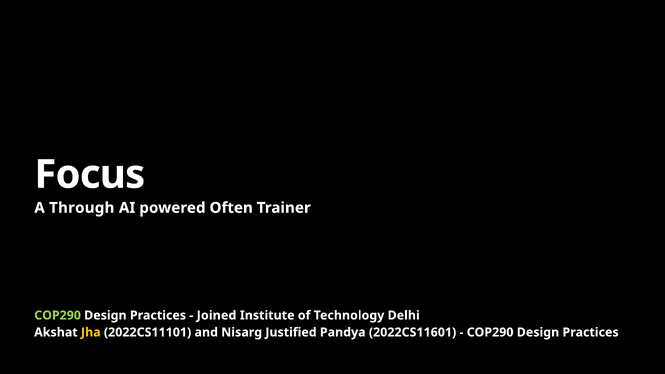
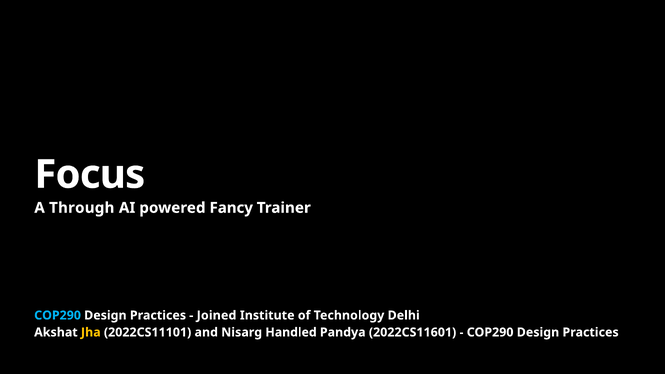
Often: Often -> Fancy
COP290 at (58, 315) colour: light green -> light blue
Justified: Justified -> Handled
